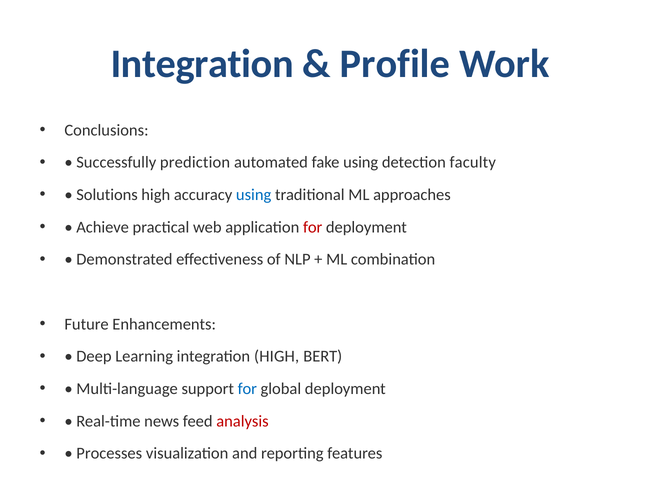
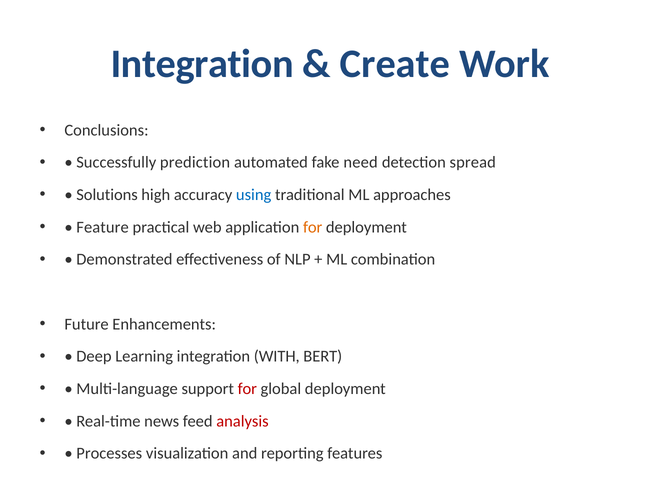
Profile: Profile -> Create
fake using: using -> need
faculty: faculty -> spread
Achieve: Achieve -> Feature
for at (313, 227) colour: red -> orange
integration HIGH: HIGH -> WITH
for at (247, 389) colour: blue -> red
